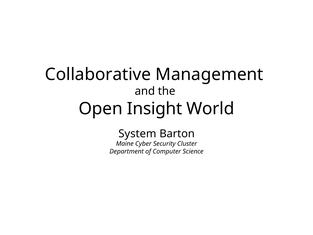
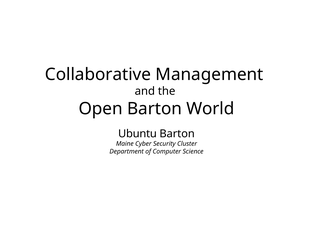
Open Insight: Insight -> Barton
System: System -> Ubuntu
